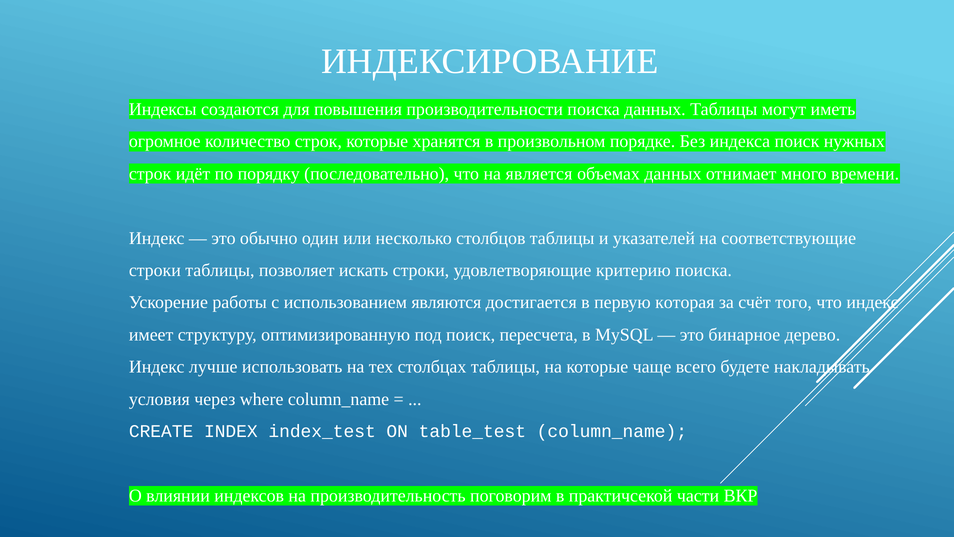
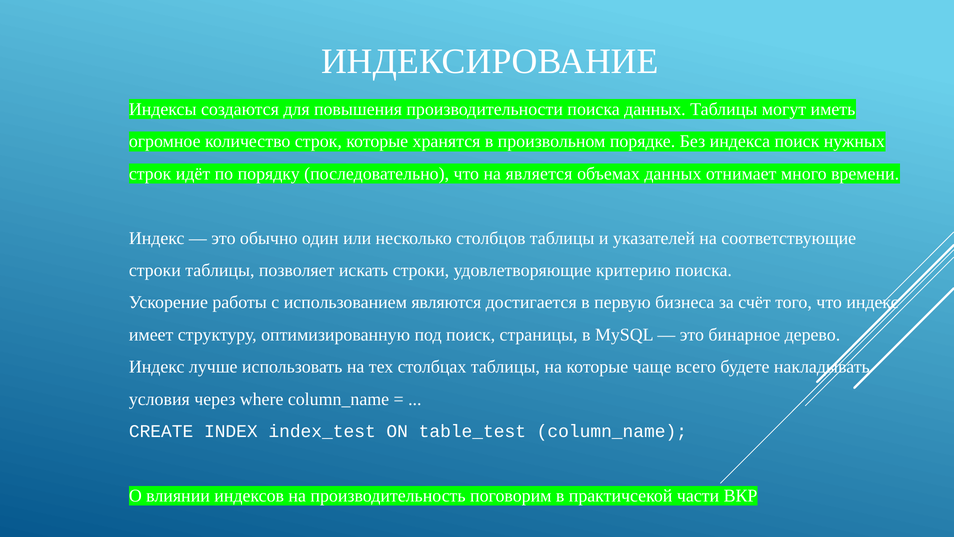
которая: которая -> бизнеса
пересчета: пересчета -> страницы
